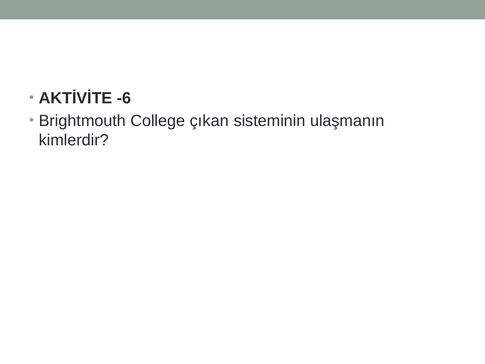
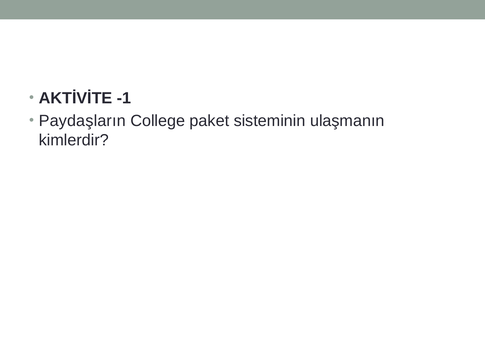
-6: -6 -> -1
Brightmouth: Brightmouth -> Paydaşların
çıkan: çıkan -> paket
